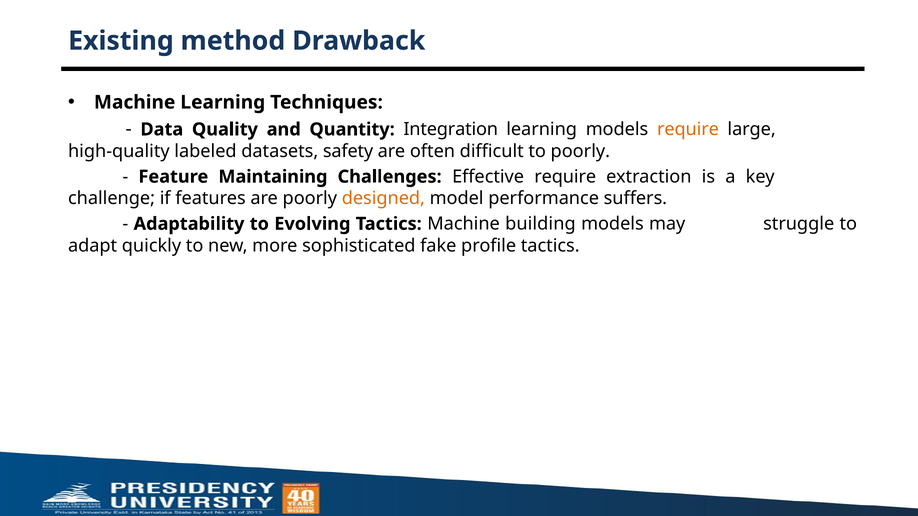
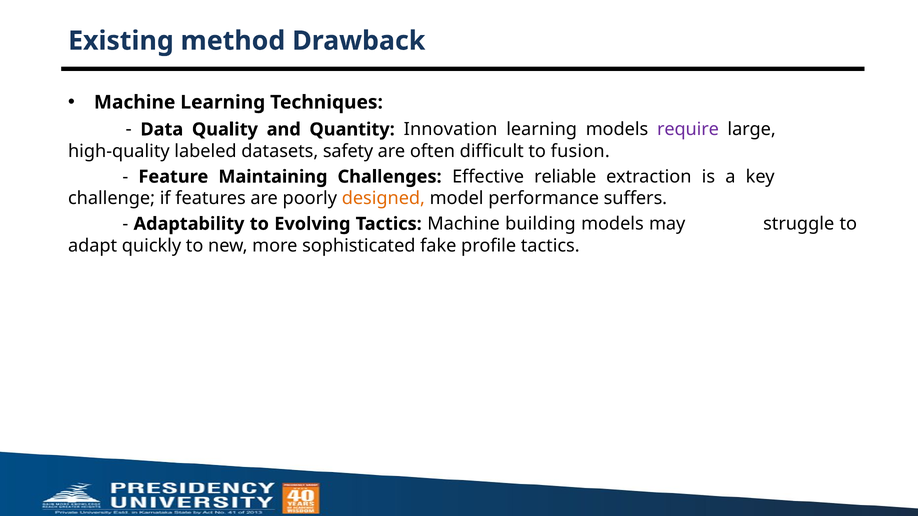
Integration: Integration -> Innovation
require at (688, 129) colour: orange -> purple
to poorly: poorly -> fusion
Effective require: require -> reliable
